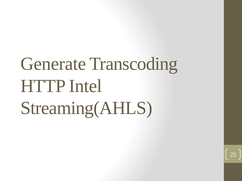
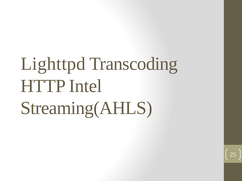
Generate: Generate -> Lighttpd
